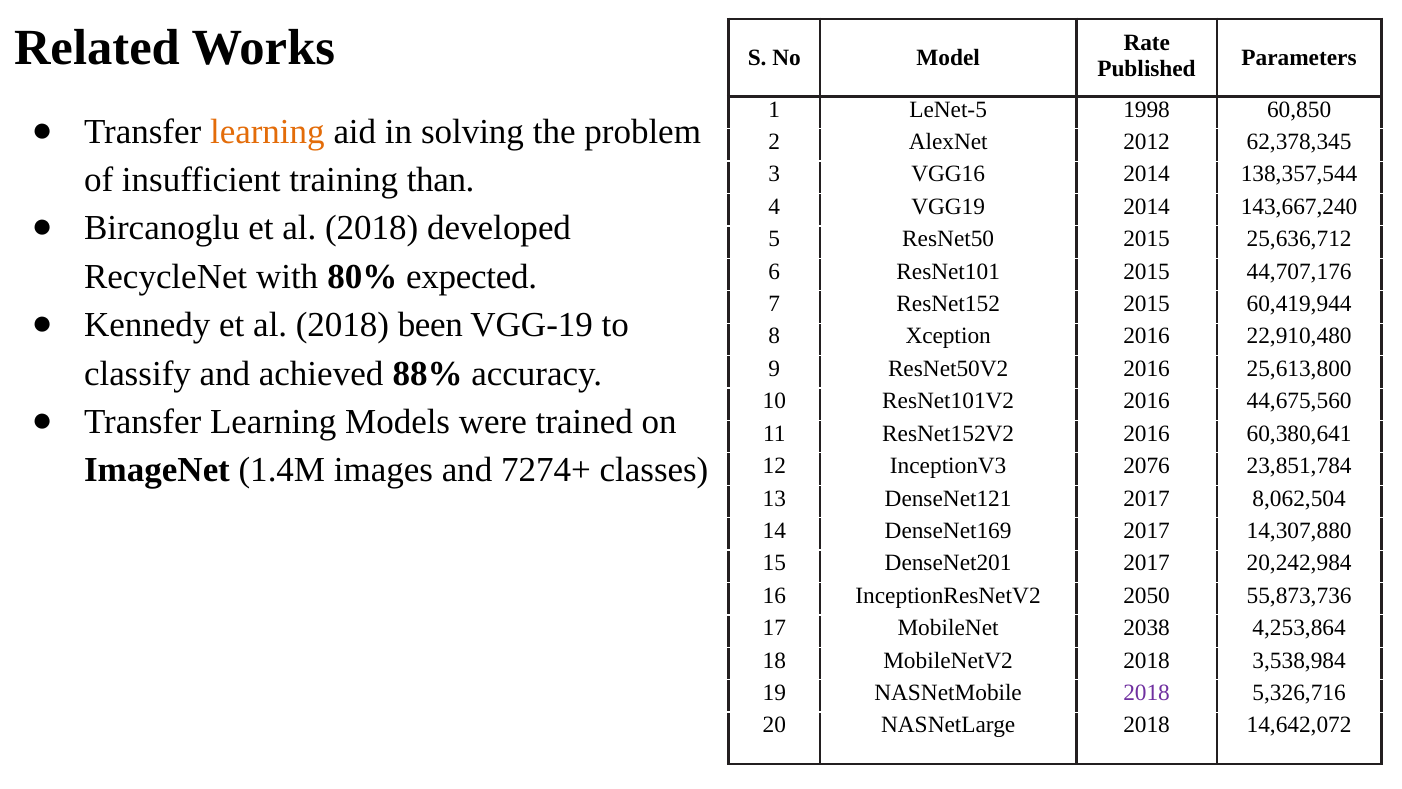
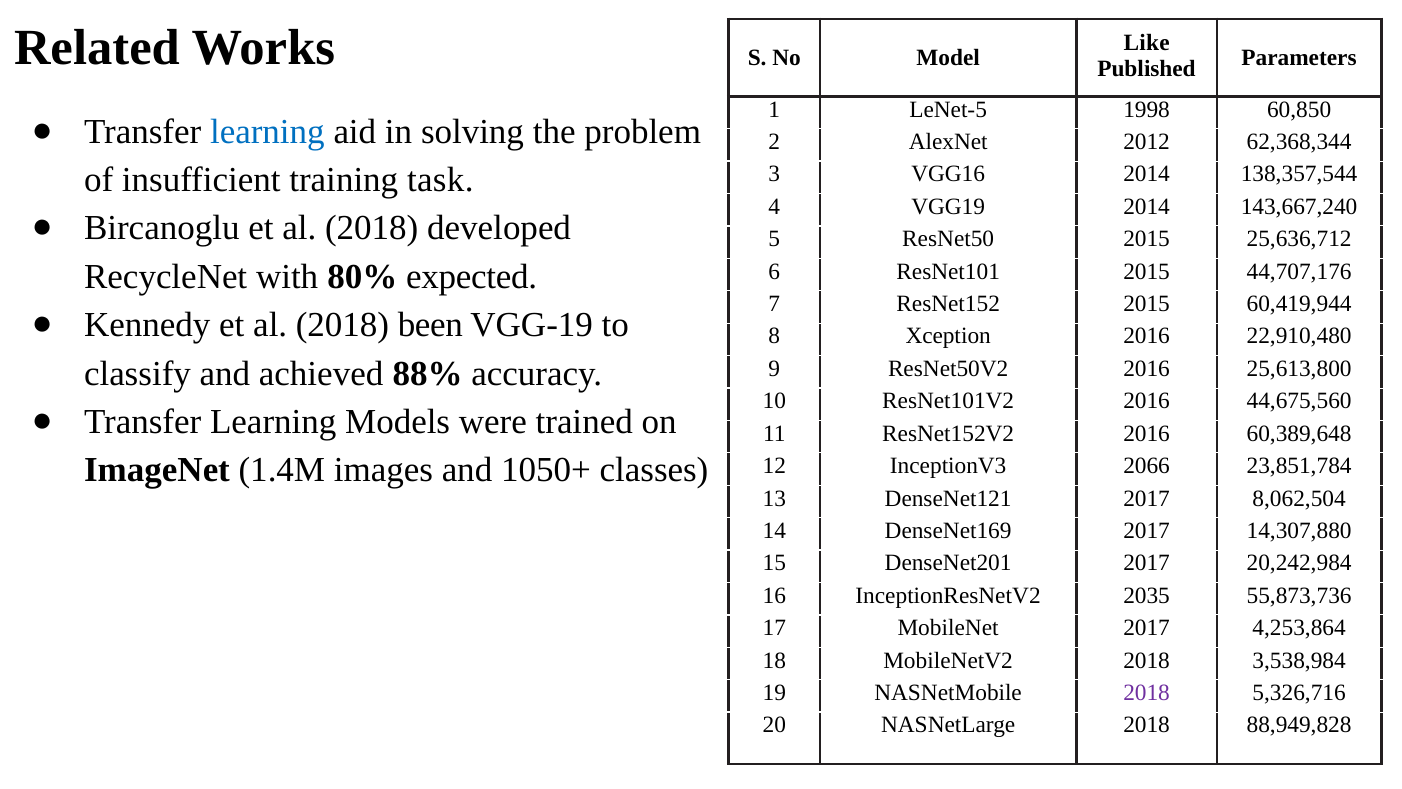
Rate: Rate -> Like
learning at (267, 132) colour: orange -> blue
62,378,345: 62,378,345 -> 62,368,344
than: than -> task
60,380,641: 60,380,641 -> 60,389,648
7274+: 7274+ -> 1050+
2076: 2076 -> 2066
2050: 2050 -> 2035
MobileNet 2038: 2038 -> 2017
14,642,072: 14,642,072 -> 88,949,828
